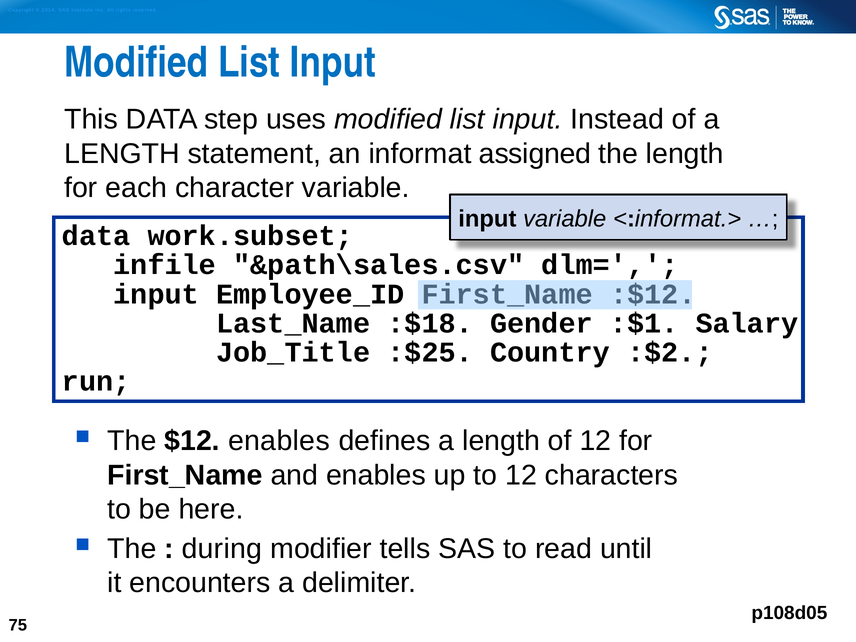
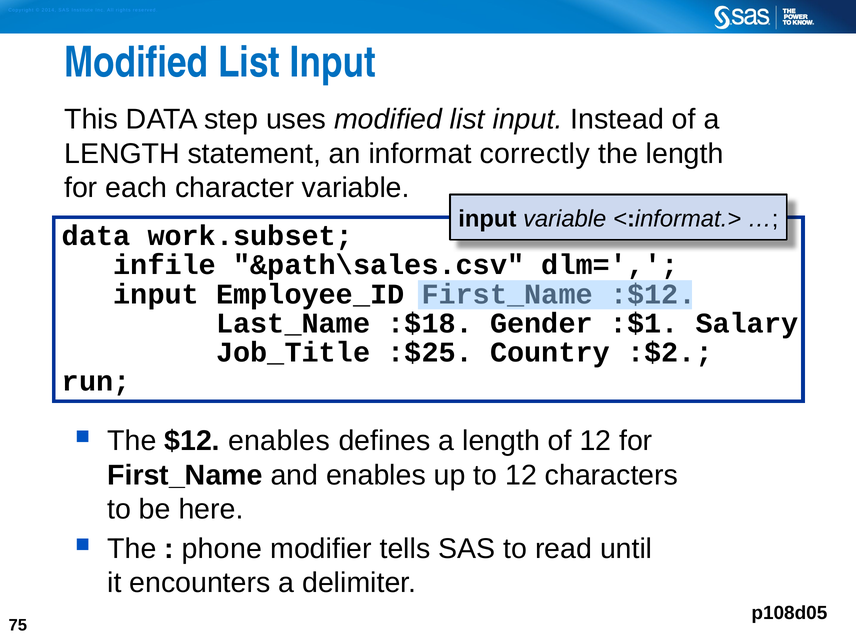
assigned: assigned -> correctly
during: during -> phone
